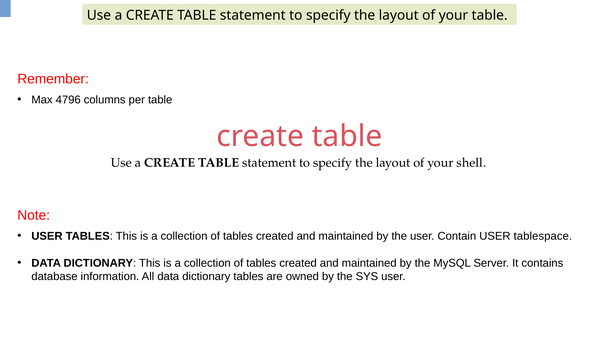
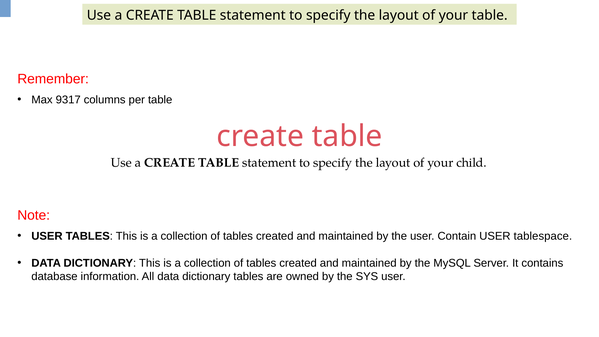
4796: 4796 -> 9317
shell: shell -> child
